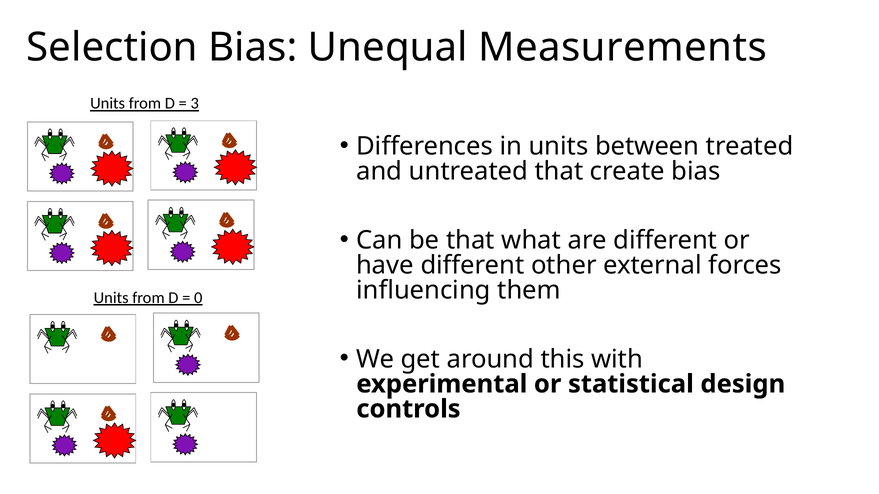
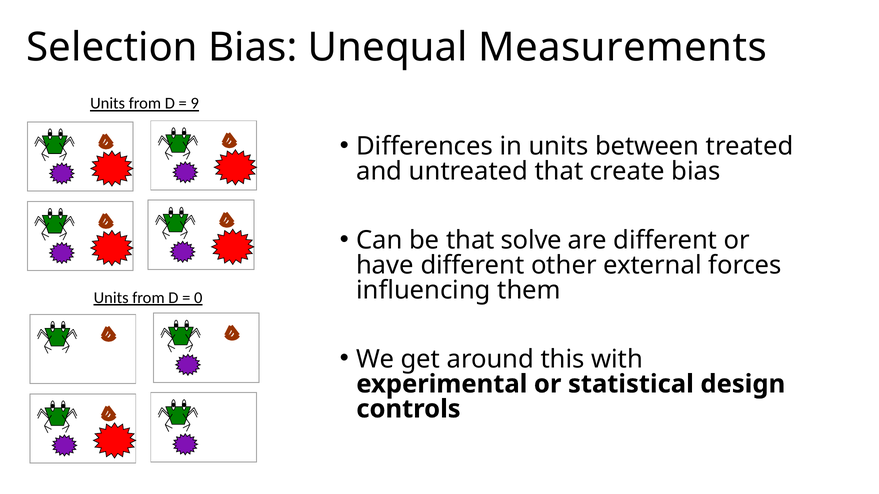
3: 3 -> 9
what: what -> solve
